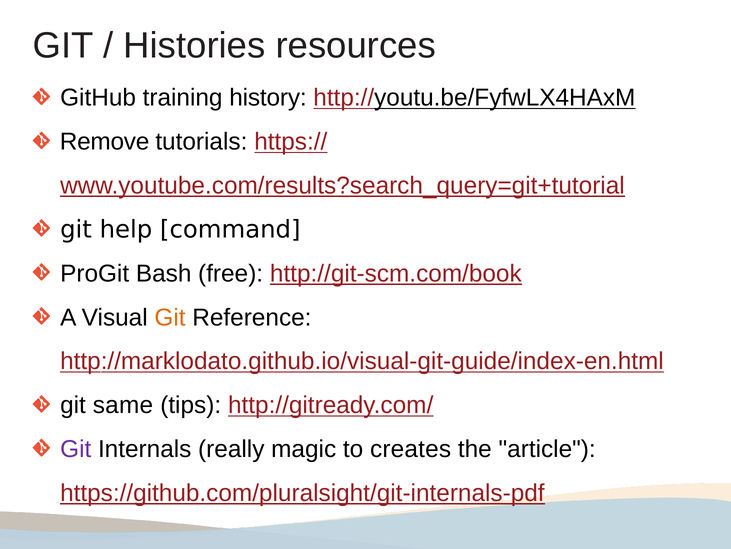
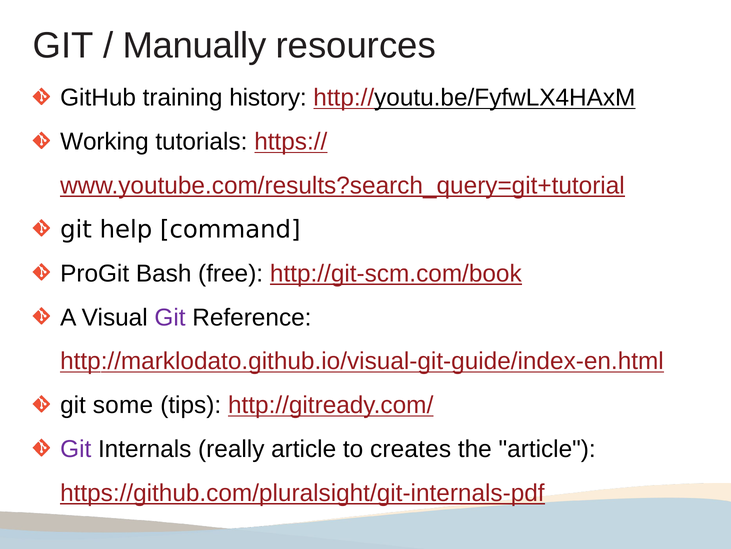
Histories: Histories -> Manually
Remove: Remove -> Working
Git at (170, 317) colour: orange -> purple
same: same -> some
really magic: magic -> article
